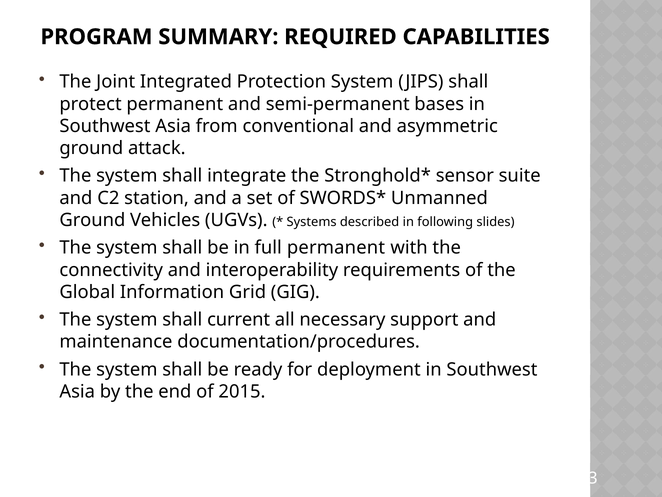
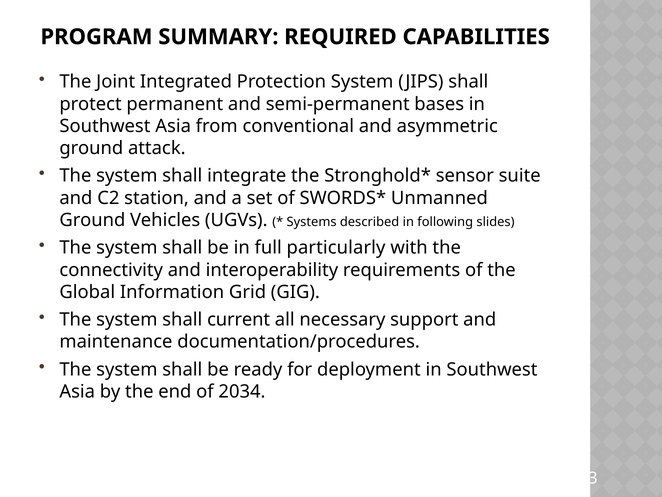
full permanent: permanent -> particularly
2015: 2015 -> 2034
